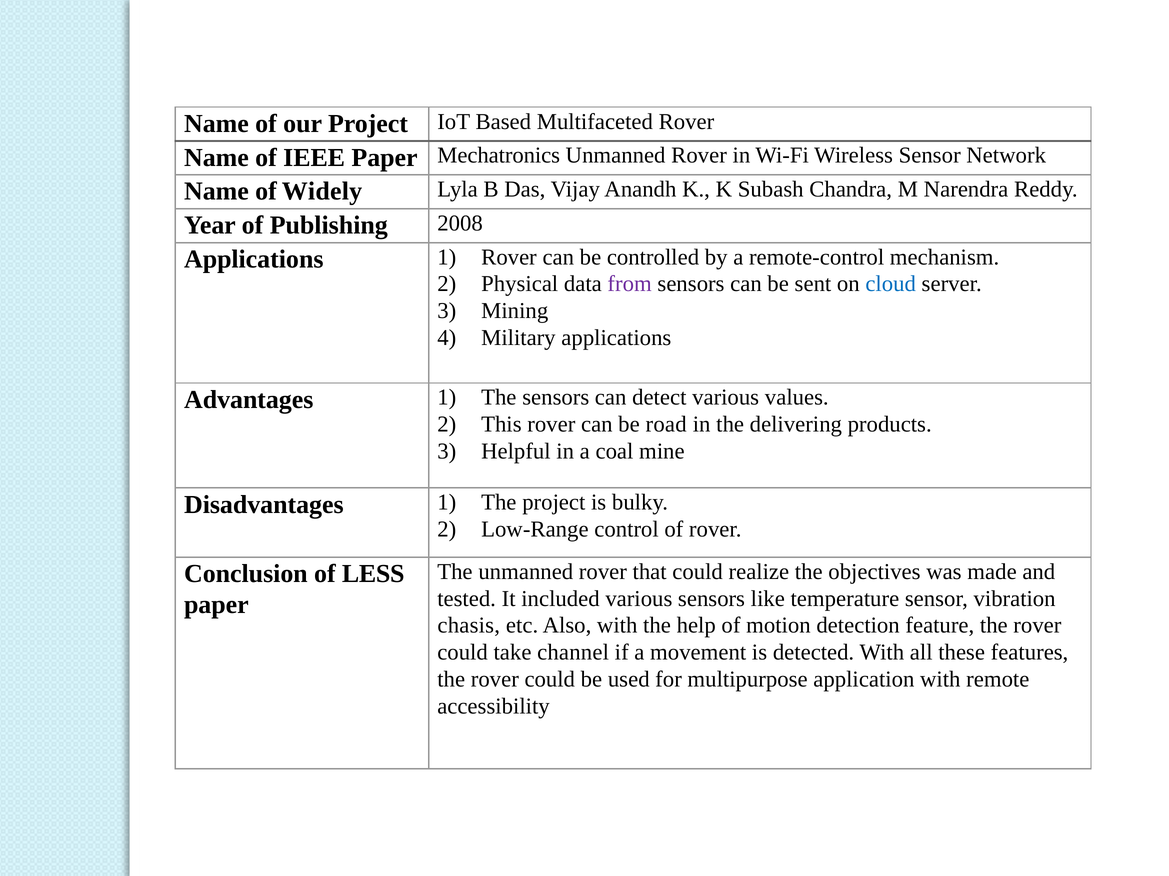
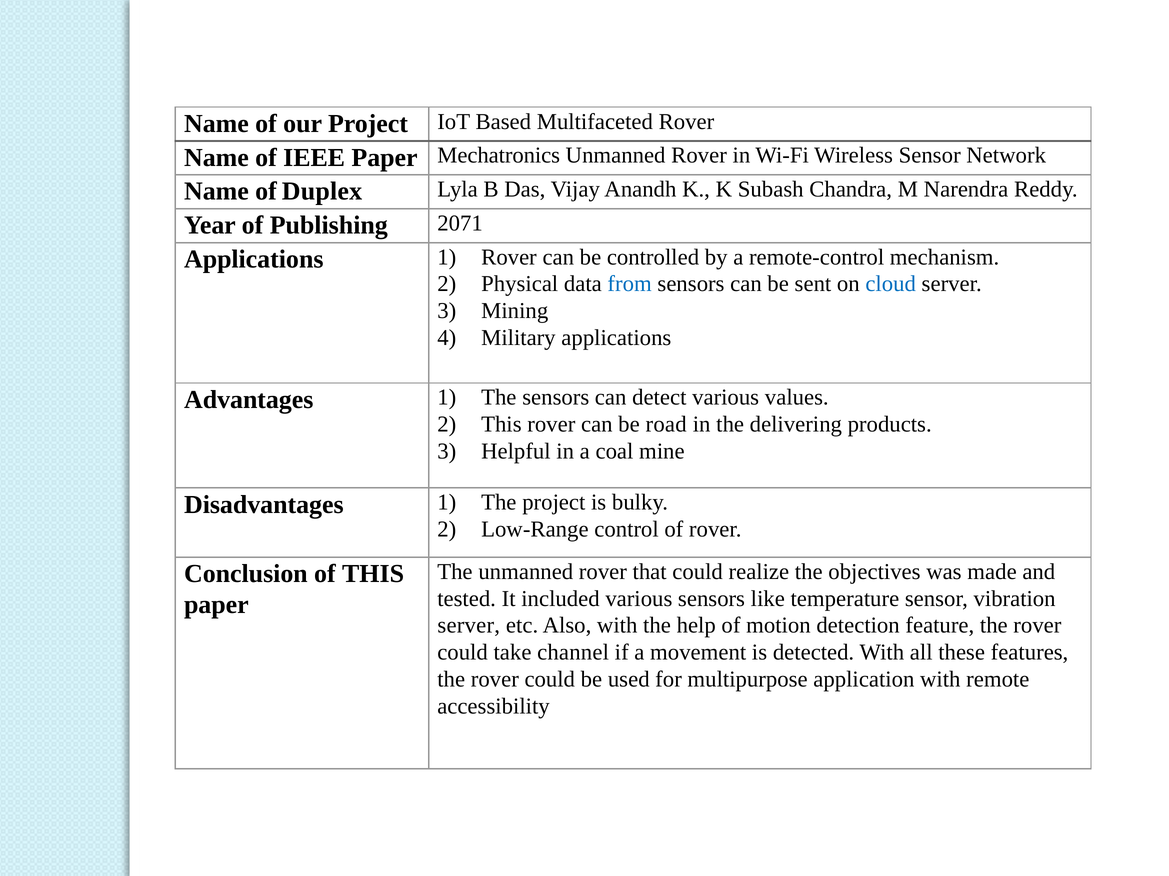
Widely: Widely -> Duplex
2008: 2008 -> 2071
from colour: purple -> blue
of LESS: LESS -> THIS
chasis at (469, 626): chasis -> server
